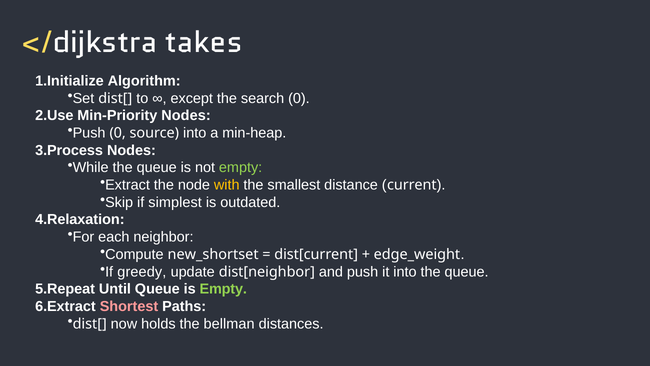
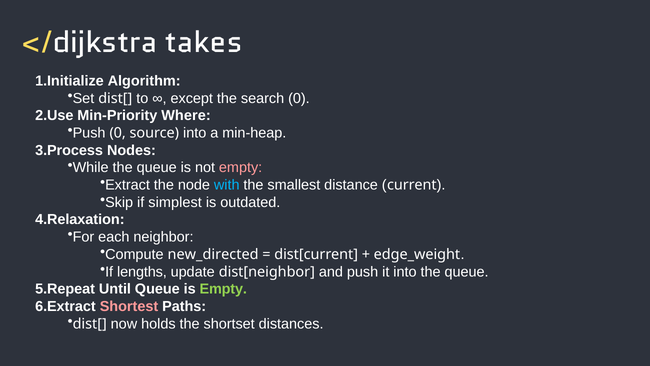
Min-Priority Nodes: Nodes -> Where
empty at (241, 168) colour: light green -> pink
with colour: yellow -> light blue
new_shortset: new_shortset -> new_directed
greedy: greedy -> lengths
bellman: bellman -> shortset
